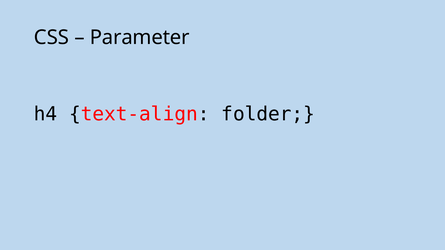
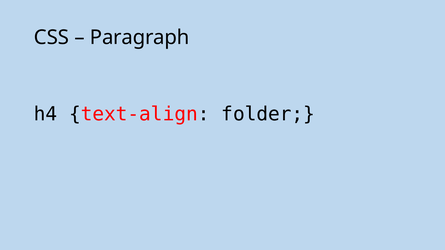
Parameter: Parameter -> Paragraph
